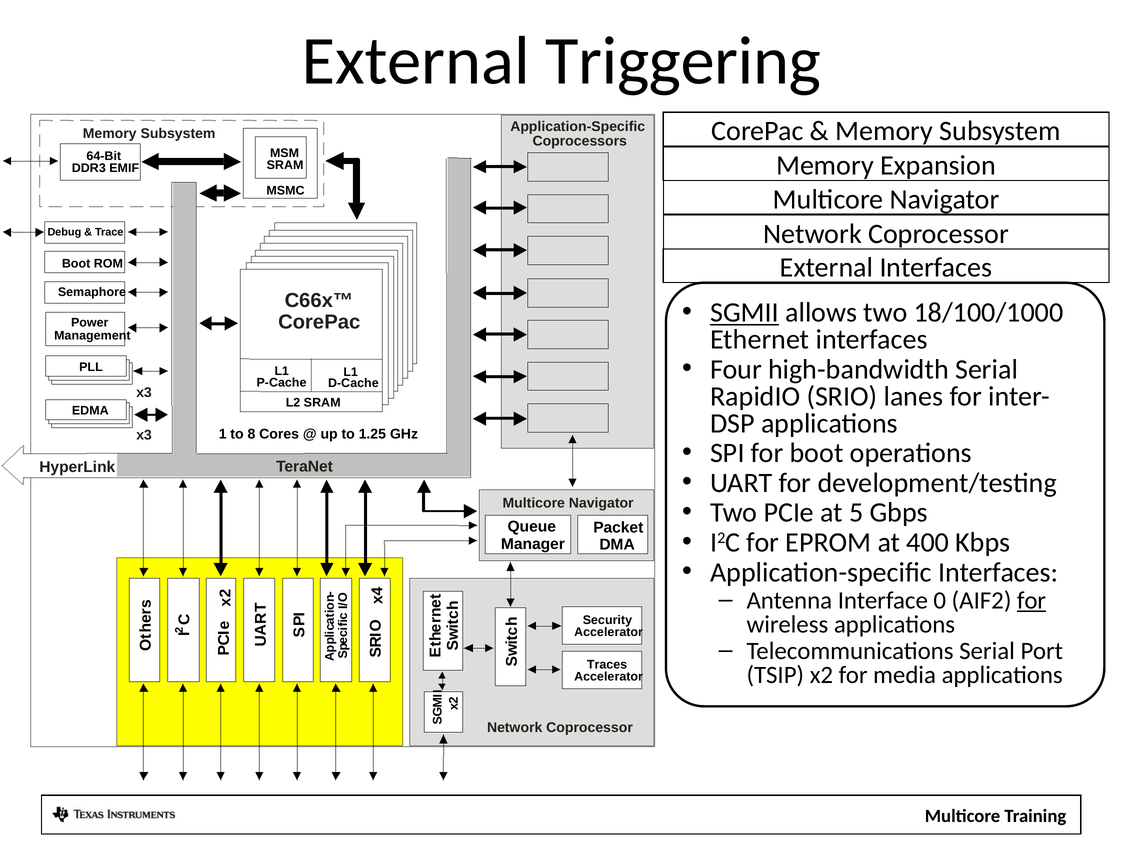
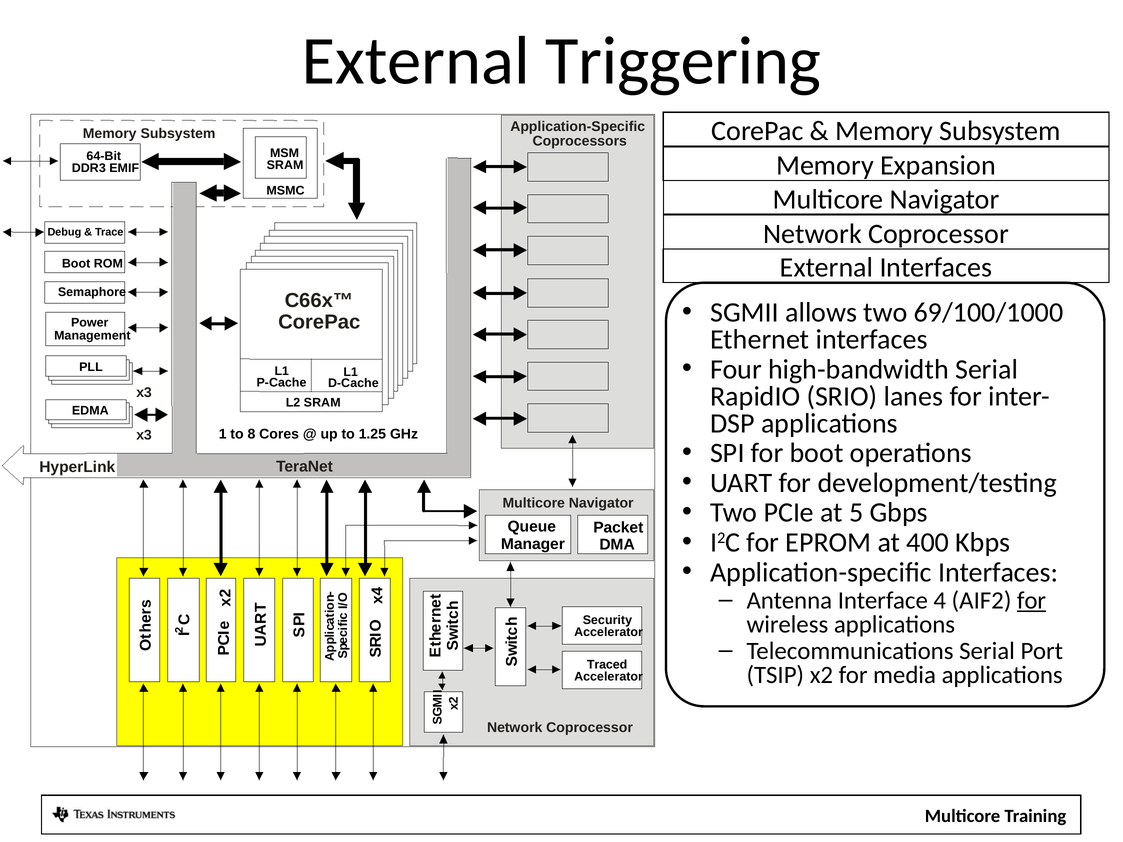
SGMII underline: present -> none
18/100/1000: 18/100/1000 -> 69/100/1000
Interface 0: 0 -> 4
Traces: Traces -> Traced
